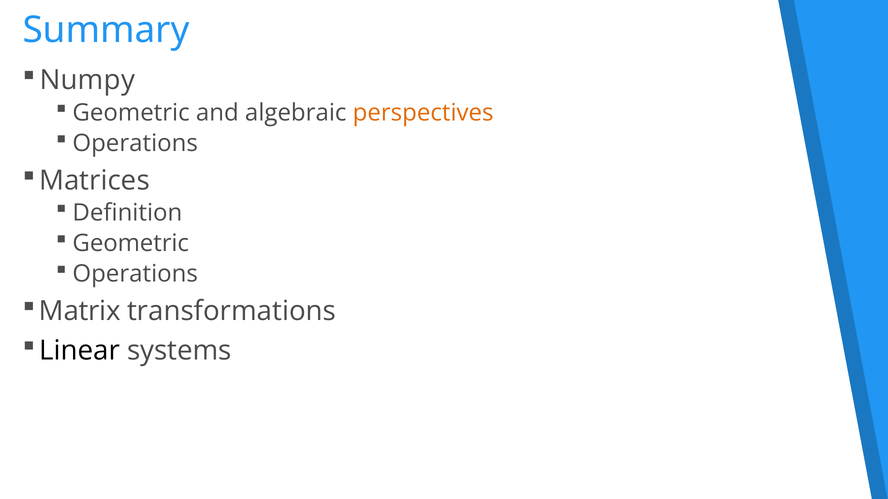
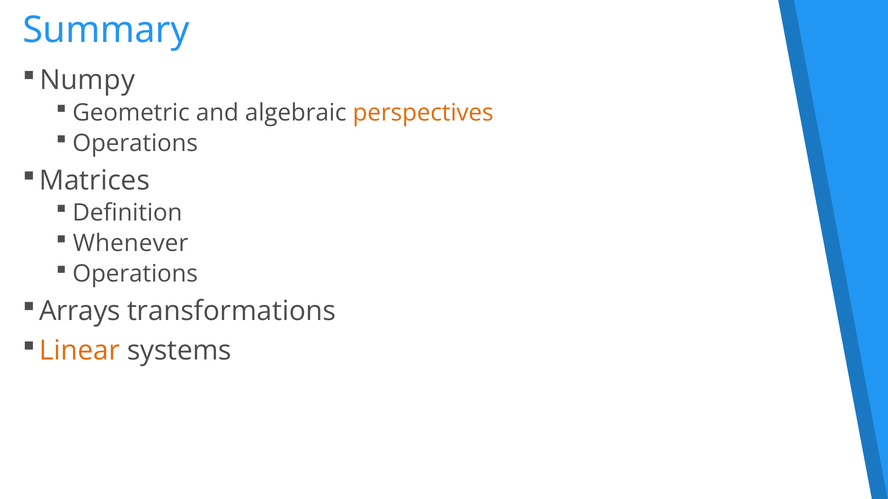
Geometric at (131, 244): Geometric -> Whenever
Matrix: Matrix -> Arrays
Linear colour: black -> orange
